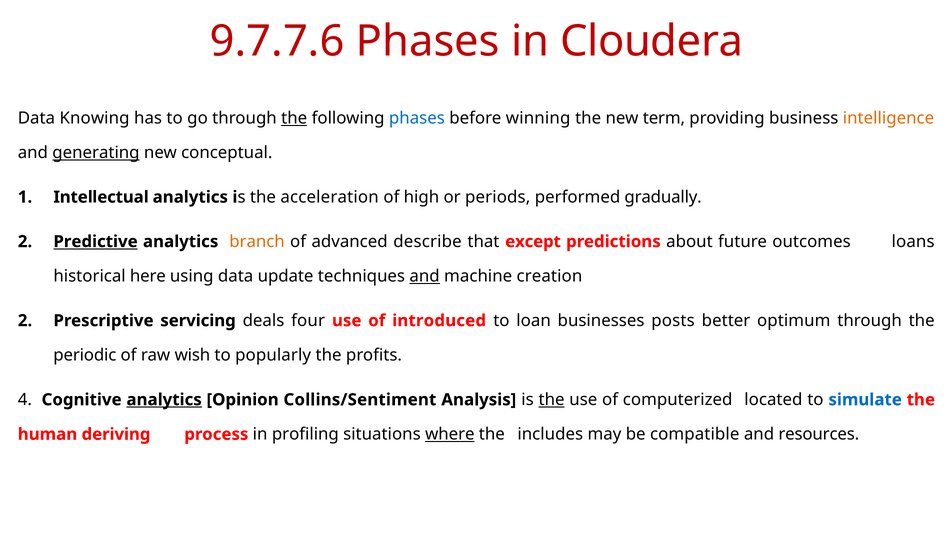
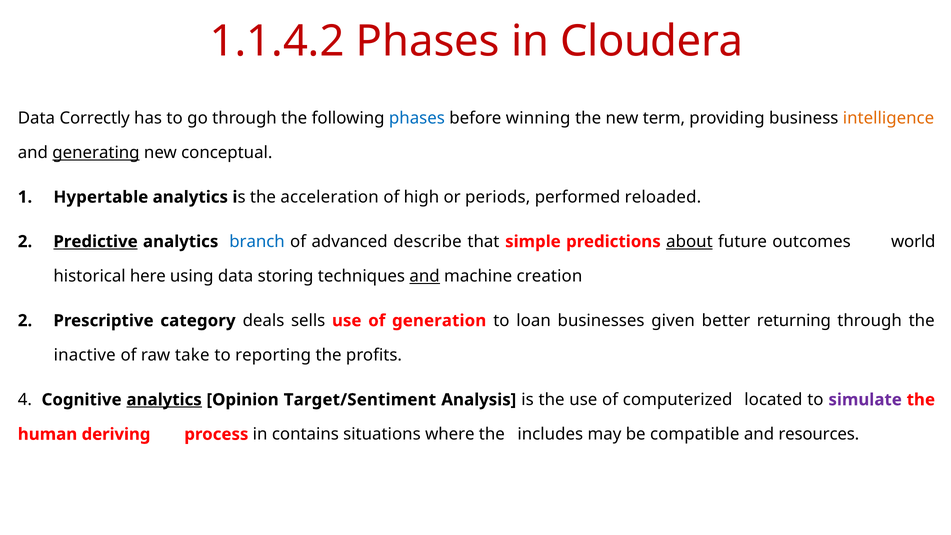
9.7.7.6: 9.7.7.6 -> 1.1.4.2
Knowing: Knowing -> Correctly
the at (294, 118) underline: present -> none
Intellectual: Intellectual -> Hypertable
gradually: gradually -> reloaded
branch colour: orange -> blue
except: except -> simple
about underline: none -> present
loans: loans -> world
update: update -> storing
servicing: servicing -> category
four: four -> sells
introduced: introduced -> generation
posts: posts -> given
optimum: optimum -> returning
periodic: periodic -> inactive
wish: wish -> take
popularly: popularly -> reporting
Collins/Sentiment: Collins/Sentiment -> Target/Sentiment
the at (552, 400) underline: present -> none
simulate colour: blue -> purple
profiling: profiling -> contains
where underline: present -> none
